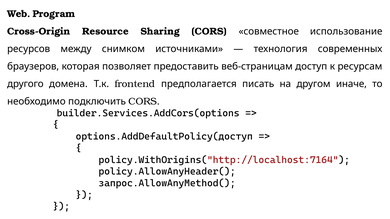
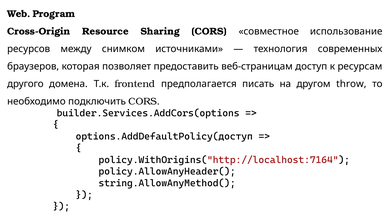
иначе: иначе -> throw
запрос.AllowAnyMethod(: запрос.AllowAnyMethod( -> string.AllowAnyMethod(
